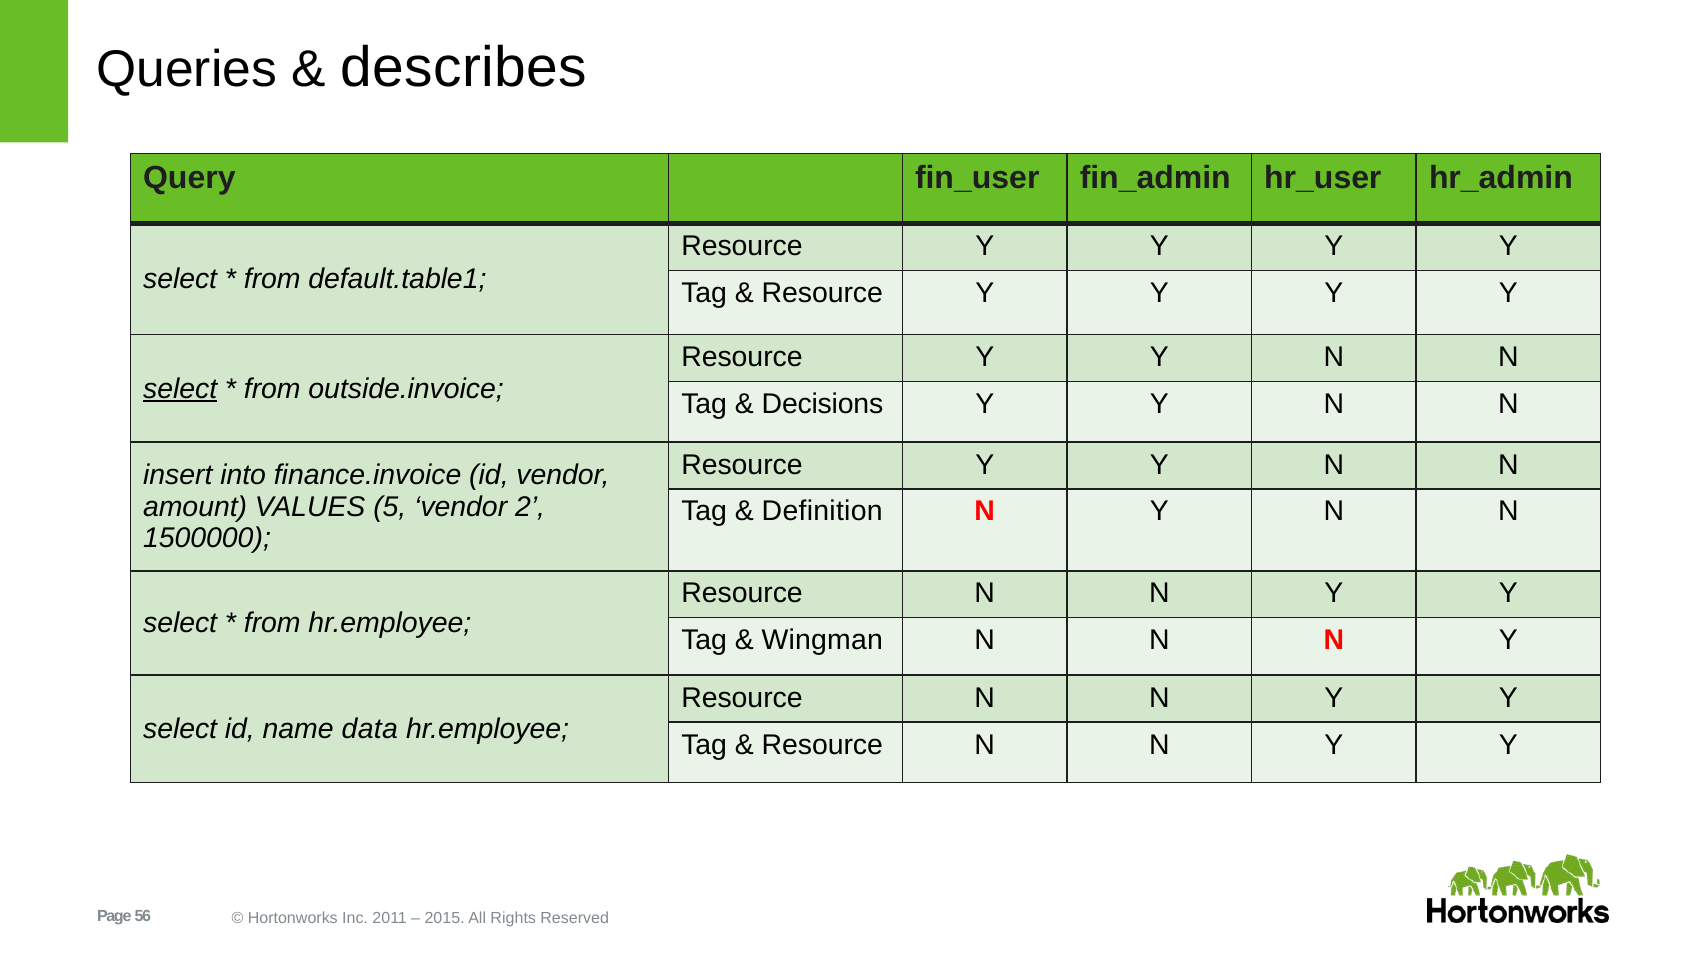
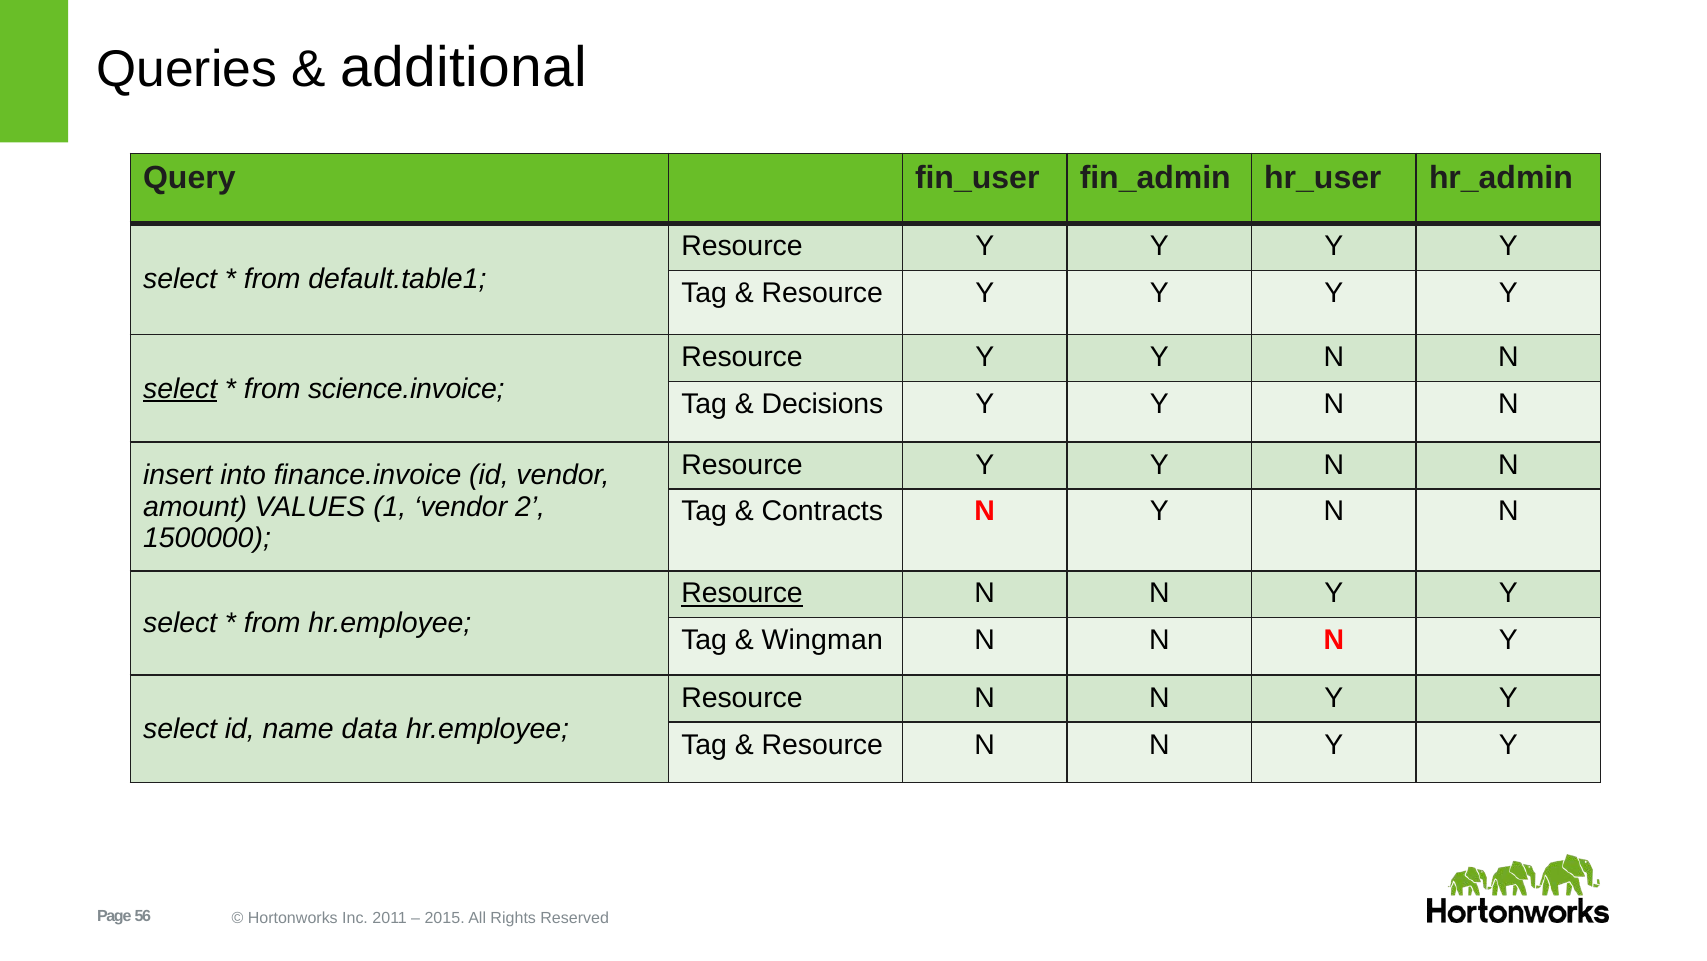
describes: describes -> additional
outside.invoice: outside.invoice -> science.invoice
5: 5 -> 1
Definition: Definition -> Contracts
Resource at (742, 593) underline: none -> present
